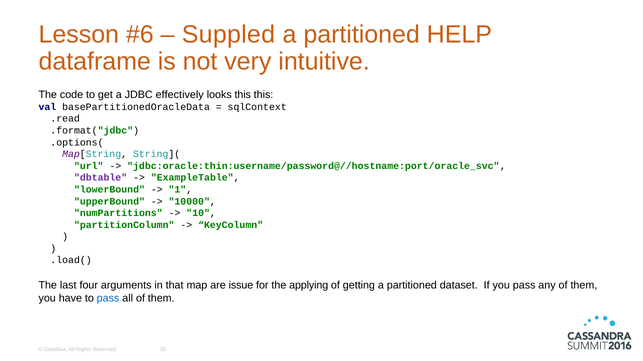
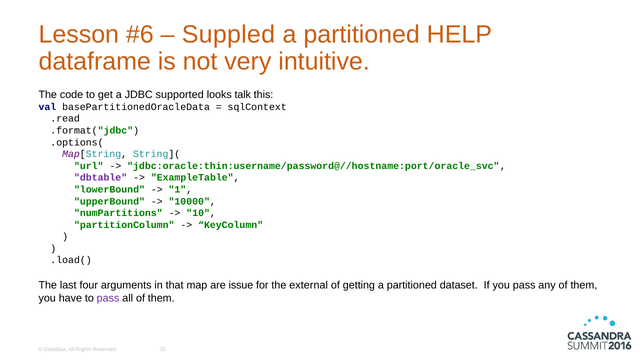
effectively: effectively -> supported
looks this: this -> talk
applying: applying -> external
pass at (108, 299) colour: blue -> purple
